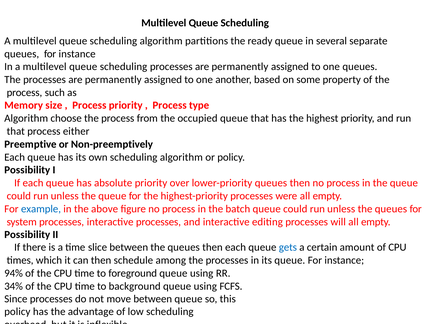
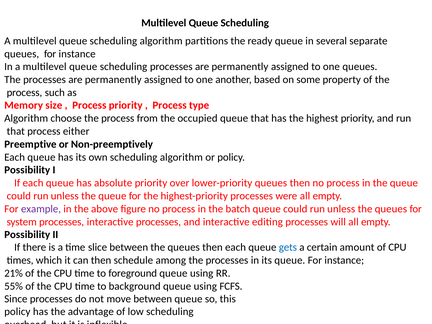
example colour: blue -> purple
94%: 94% -> 21%
34%: 34% -> 55%
